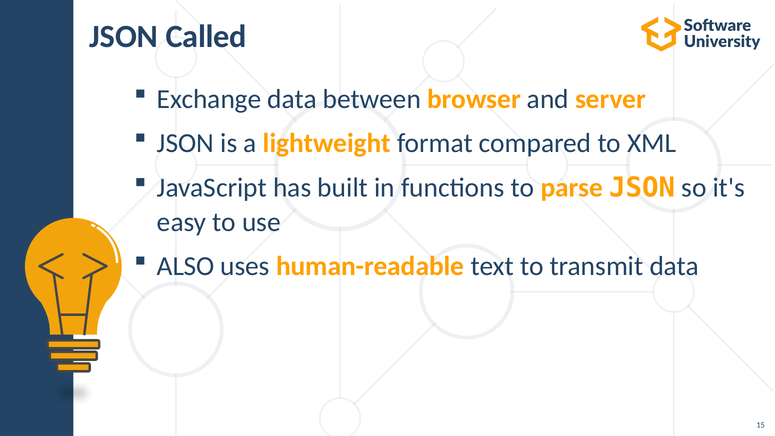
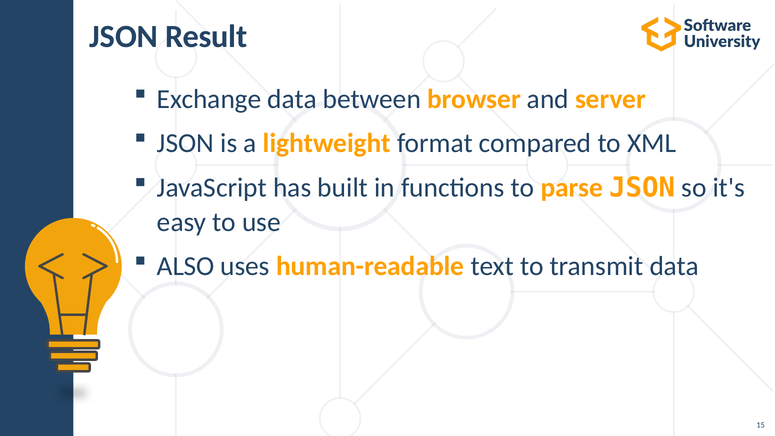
Called: Called -> Result
